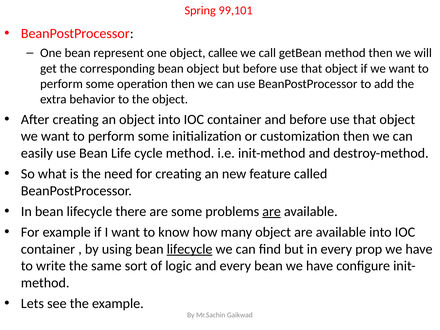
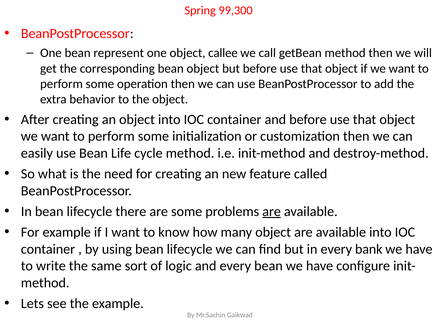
99,101: 99,101 -> 99,300
lifecycle at (190, 249) underline: present -> none
prop: prop -> bank
